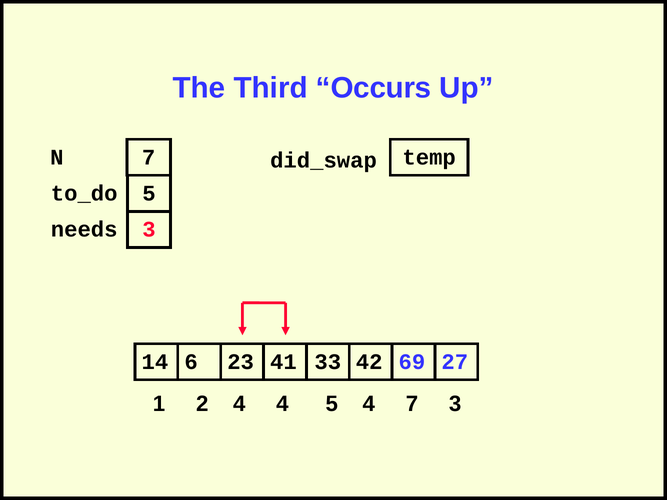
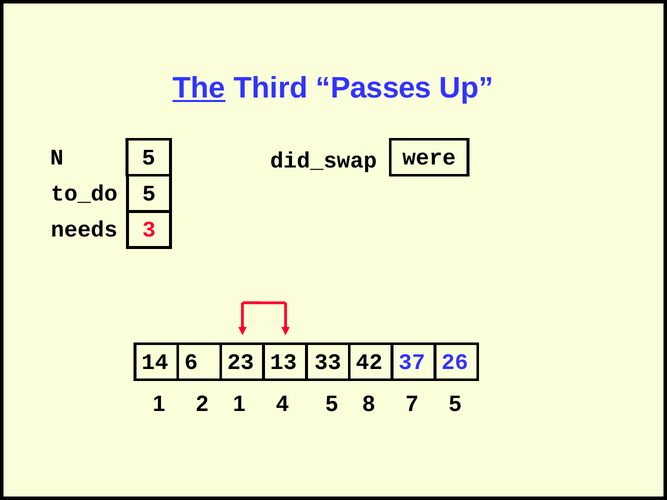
The underline: none -> present
Occurs: Occurs -> Passes
N 7: 7 -> 5
temp: temp -> were
41: 41 -> 13
69: 69 -> 37
27: 27 -> 26
2 4: 4 -> 1
5 4: 4 -> 8
7 3: 3 -> 5
